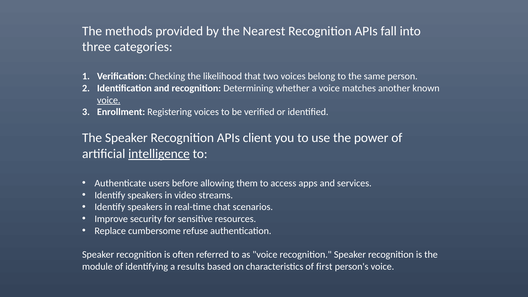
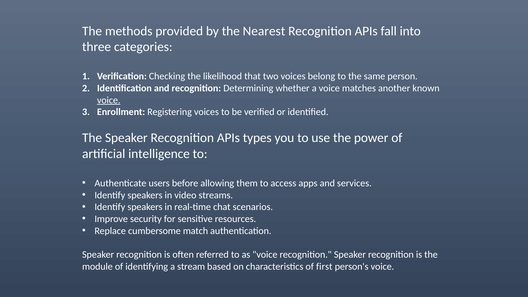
client: client -> types
intelligence underline: present -> none
refuse: refuse -> match
results: results -> stream
